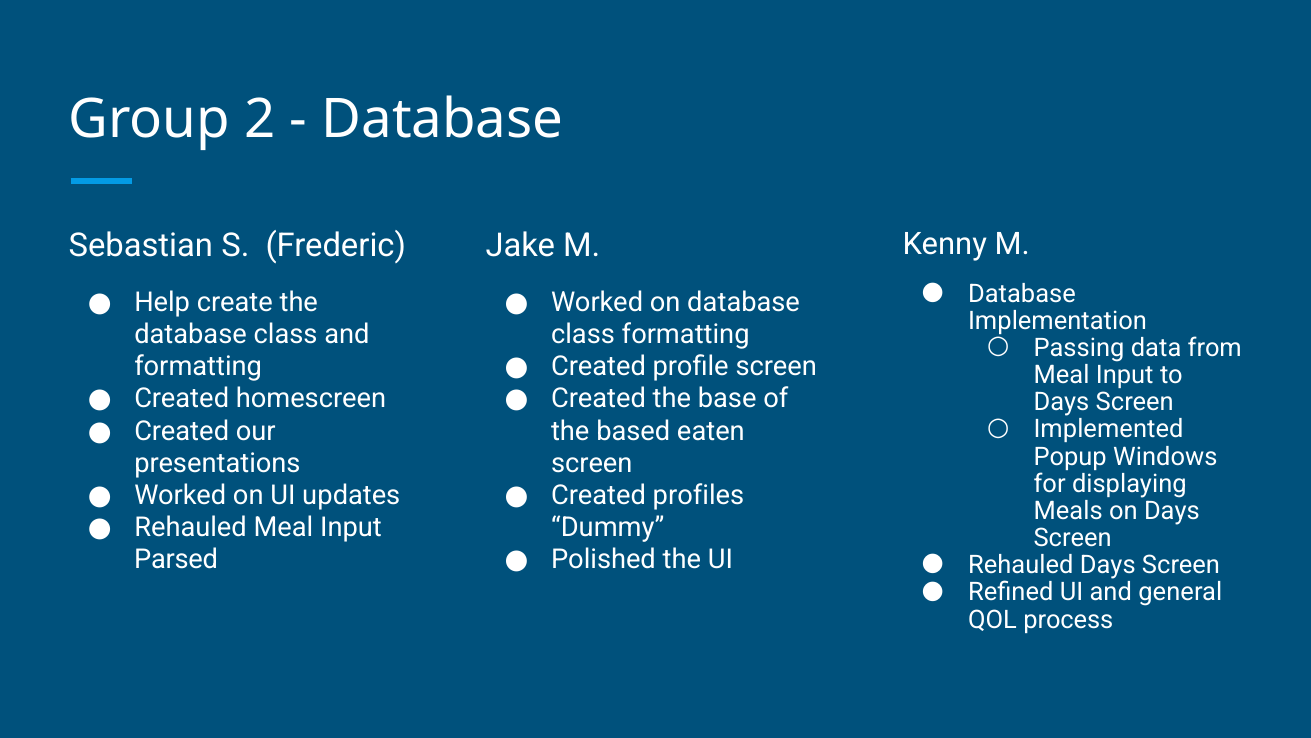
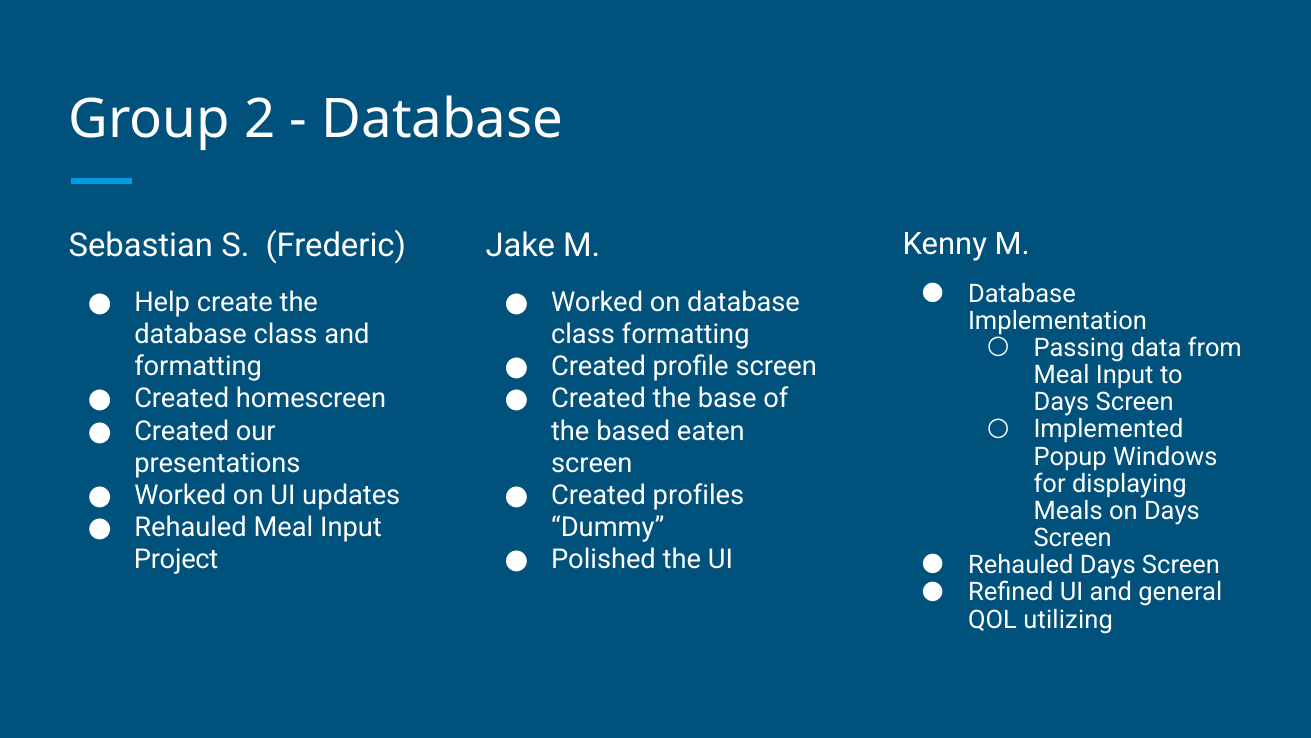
Parsed: Parsed -> Project
process: process -> utilizing
